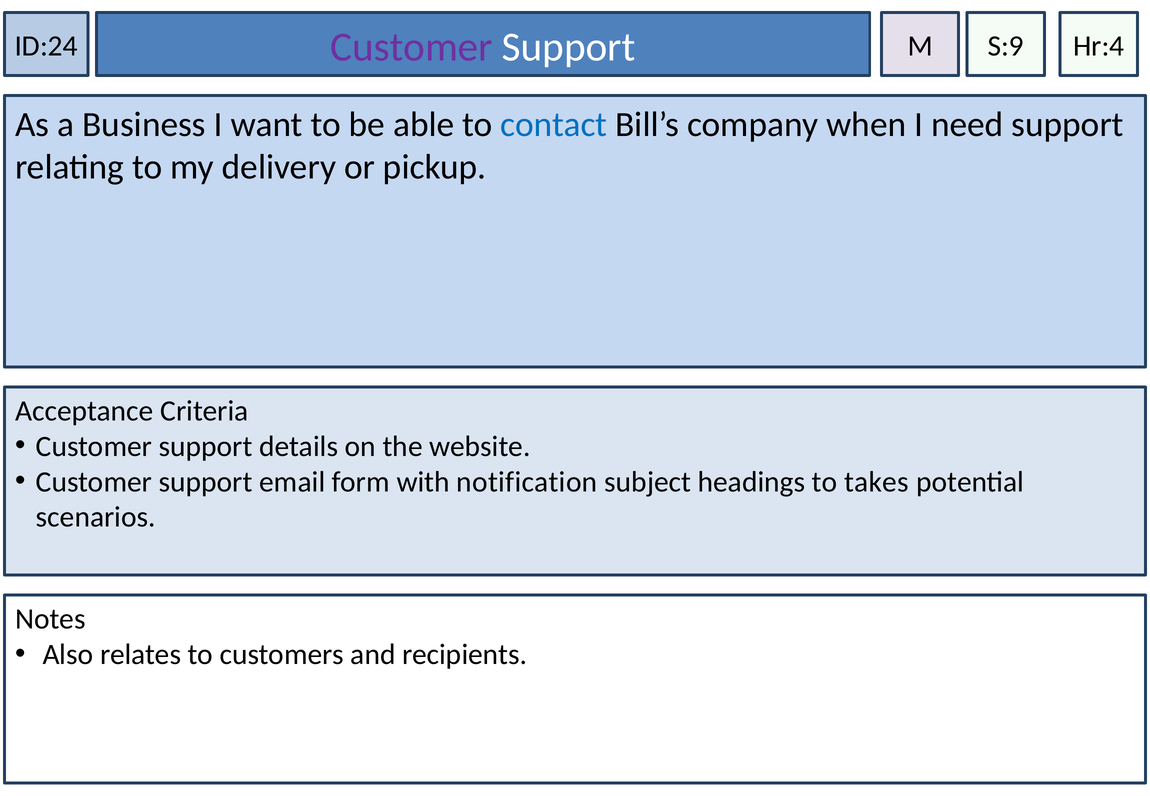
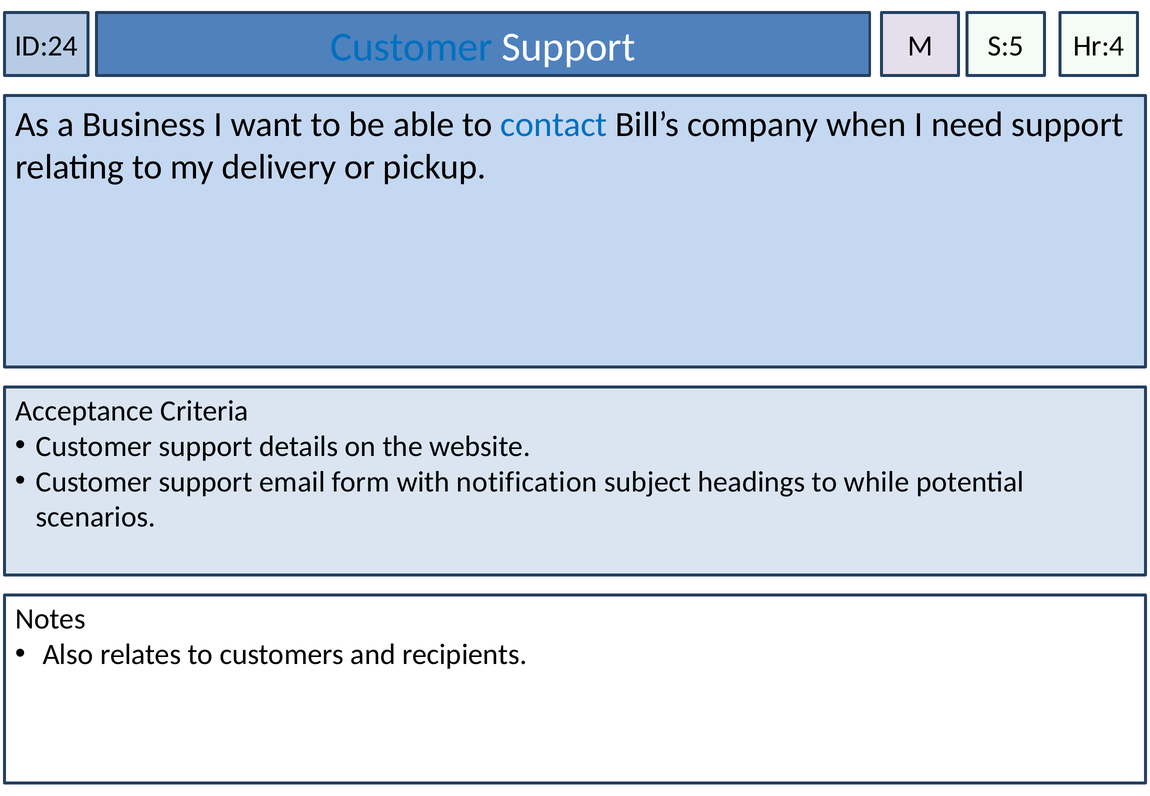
Customer at (412, 47) colour: purple -> blue
S:9: S:9 -> S:5
takes: takes -> while
